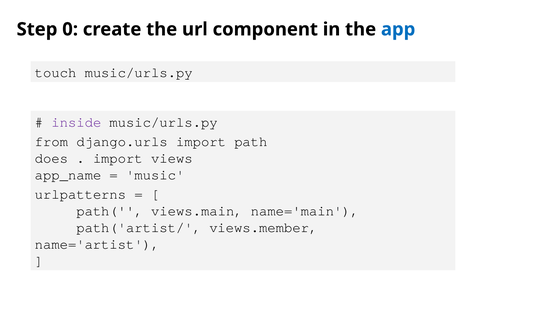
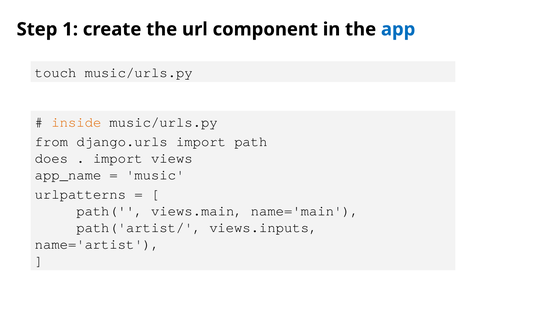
0: 0 -> 1
inside colour: purple -> orange
views.member: views.member -> views.inputs
